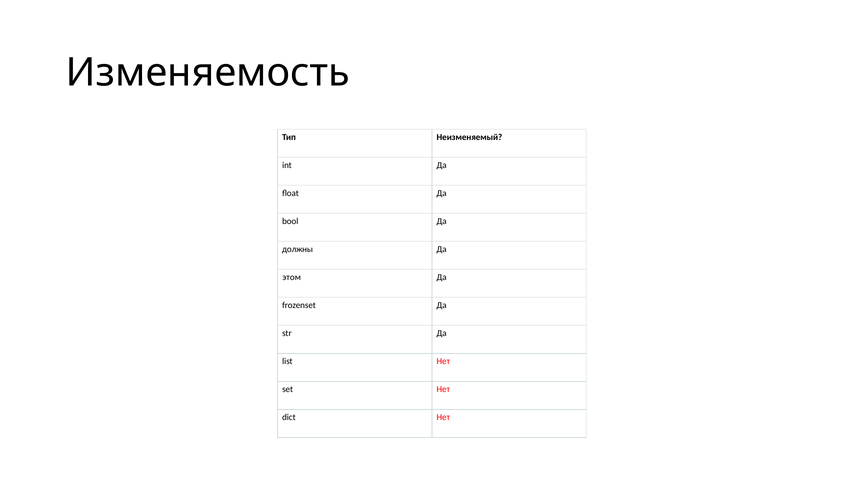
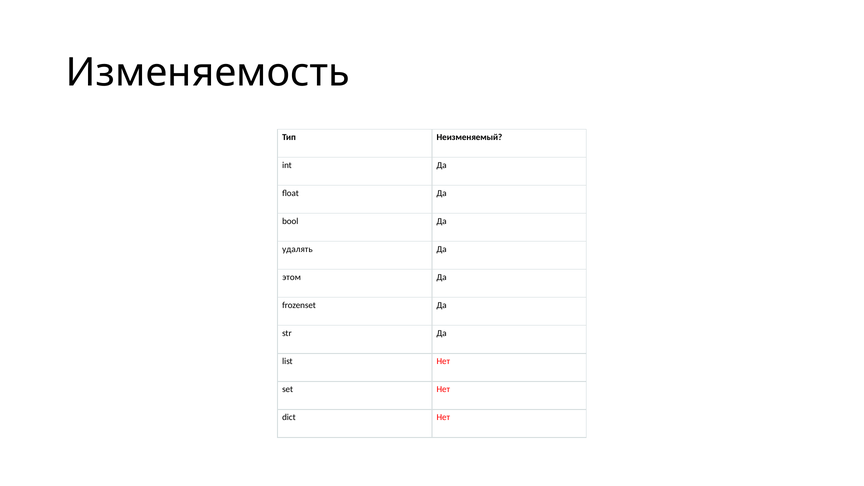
должны: должны -> удалять
